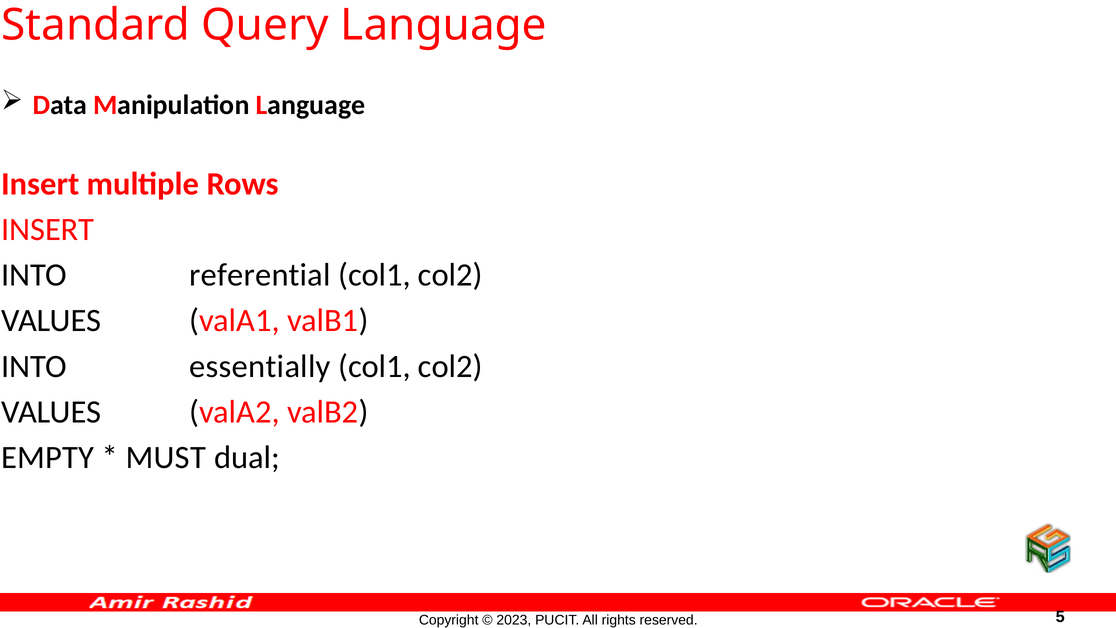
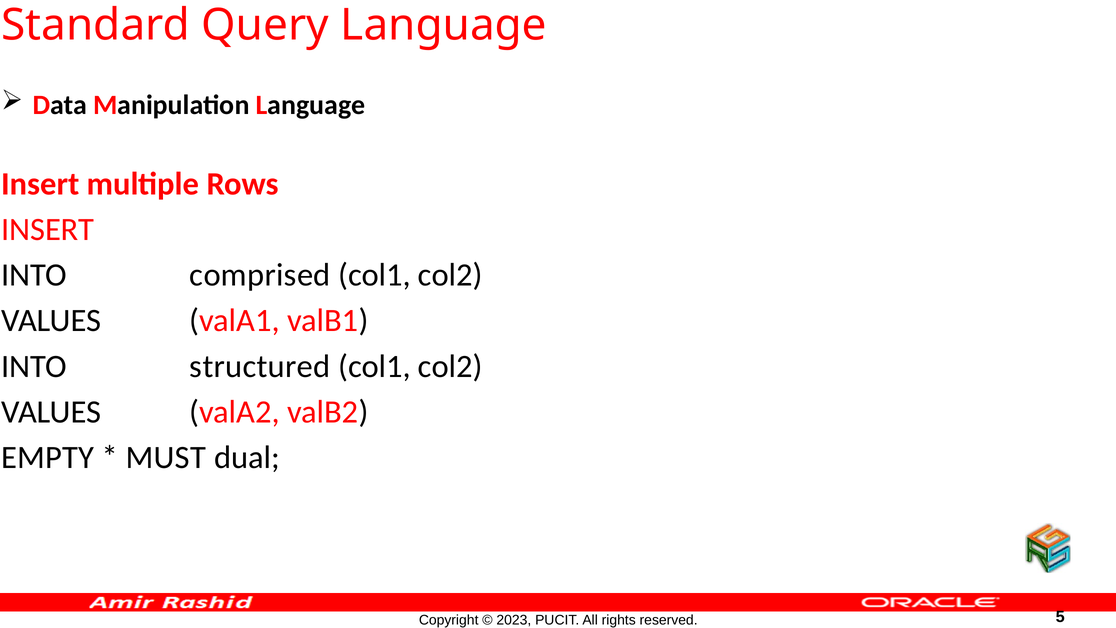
referential: referential -> comprised
essentially: essentially -> structured
